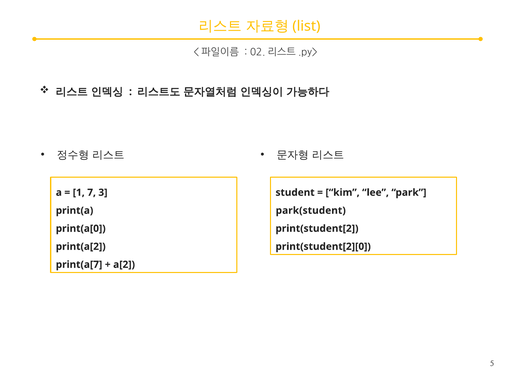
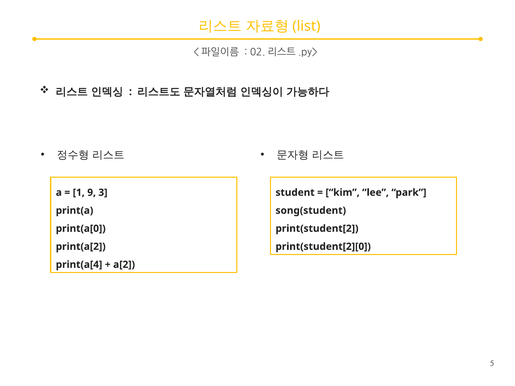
7: 7 -> 9
park(student: park(student -> song(student
print(a[7: print(a[7 -> print(a[4
